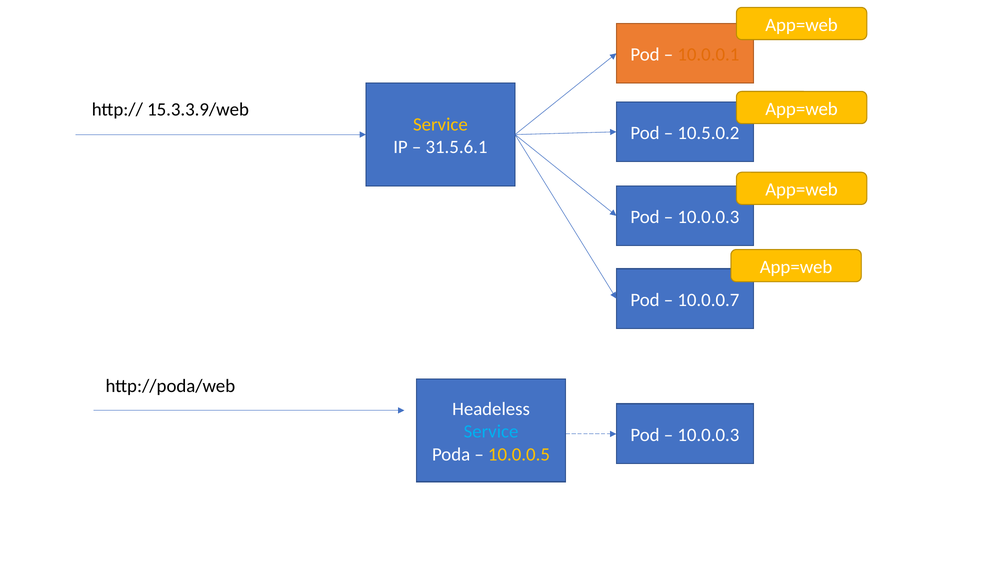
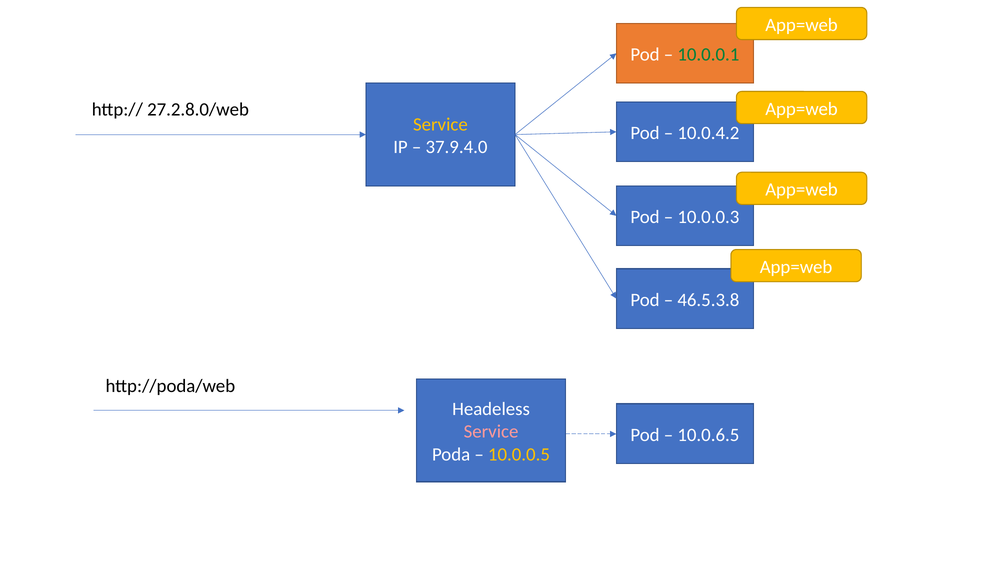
10.0.0.1 colour: orange -> green
15.3.3.9/web: 15.3.3.9/web -> 27.2.8.0/web
10.5.0.2: 10.5.0.2 -> 10.0.4.2
31.5.6.1: 31.5.6.1 -> 37.9.4.0
10.0.0.7: 10.0.0.7 -> 46.5.3.8
Service at (491, 432) colour: light blue -> pink
10.0.0.3 at (708, 435): 10.0.0.3 -> 10.0.6.5
